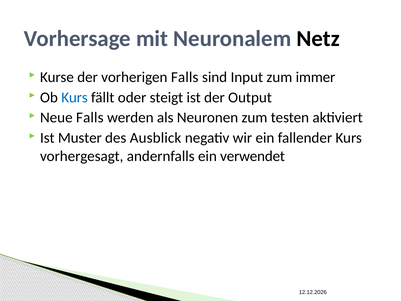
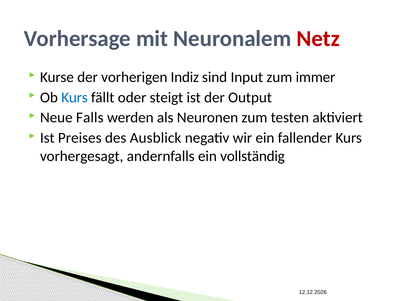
Netz colour: black -> red
vorherigen Falls: Falls -> Indiz
Muster: Muster -> Preises
verwendet: verwendet -> vollständig
